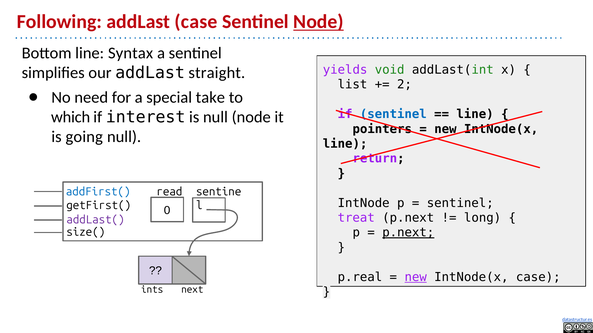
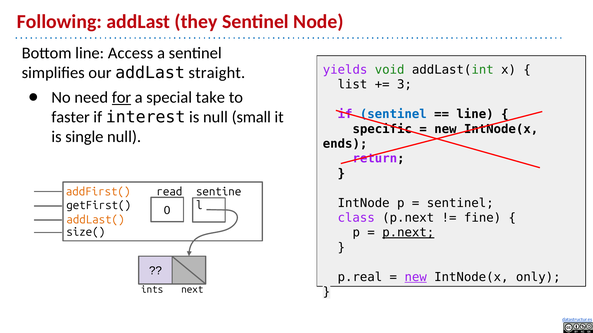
addLast case: case -> they
Node at (318, 22) underline: present -> none
Syntax: Syntax -> Access
2: 2 -> 3
for underline: none -> present
which: which -> faster
null node: node -> small
pointers: pointers -> specific
going: going -> single
line at (345, 144): line -> ends
addFirst( colour: blue -> orange
treat: treat -> class
long: long -> fine
addLast( colour: purple -> orange
IntNode(x case: case -> only
